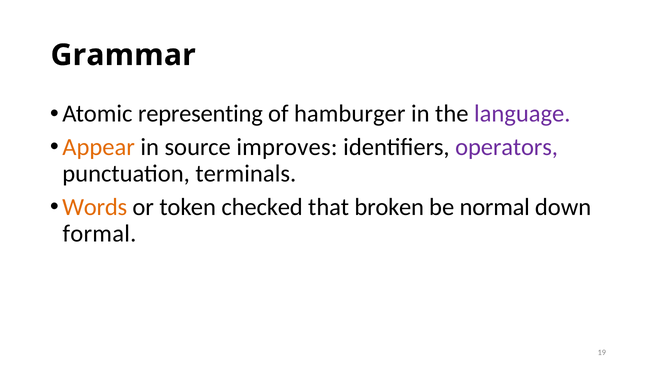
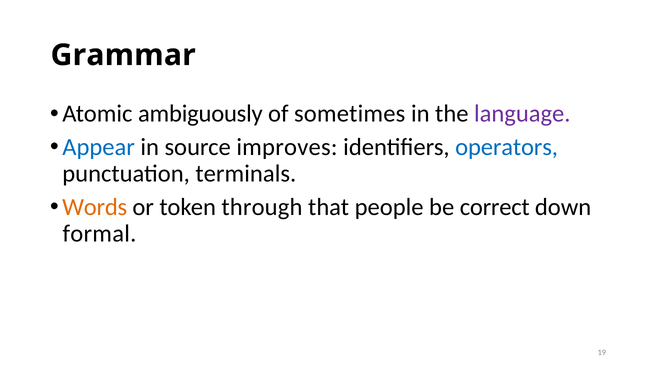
representing: representing -> ambiguously
hamburger: hamburger -> sometimes
Appear colour: orange -> blue
operators colour: purple -> blue
checked: checked -> through
broken: broken -> people
normal: normal -> correct
